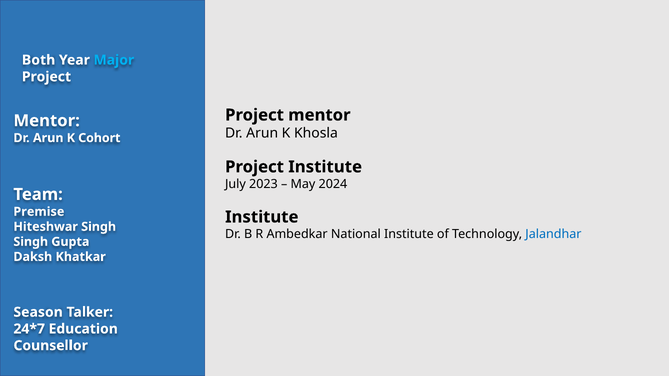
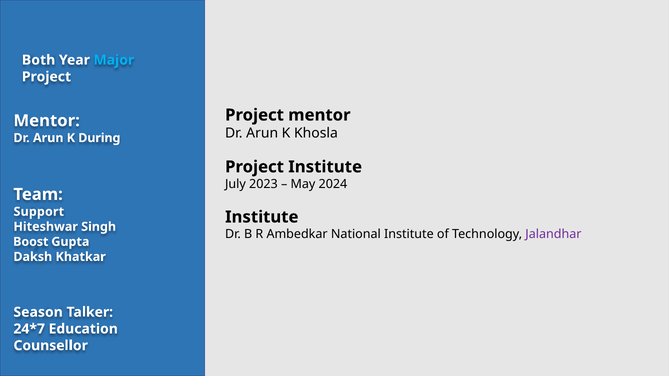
Cohort: Cohort -> During
Premise: Premise -> Support
Jalandhar colour: blue -> purple
Singh at (31, 242): Singh -> Boost
